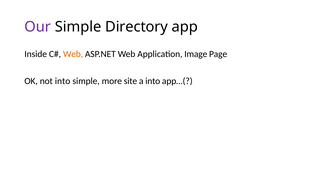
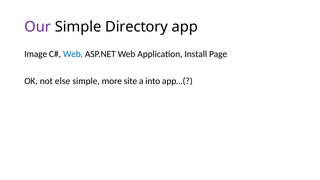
Inside: Inside -> Image
Web at (73, 54) colour: orange -> blue
Image: Image -> Install
not into: into -> else
